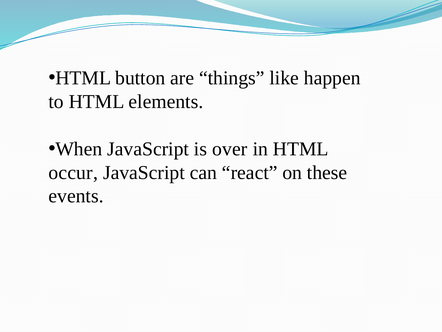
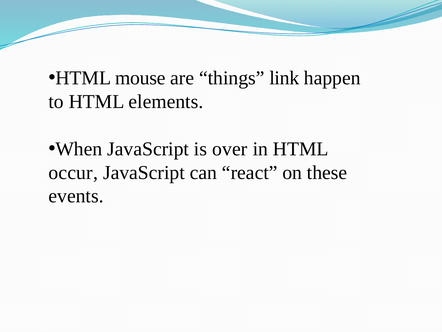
button: button -> mouse
like: like -> link
